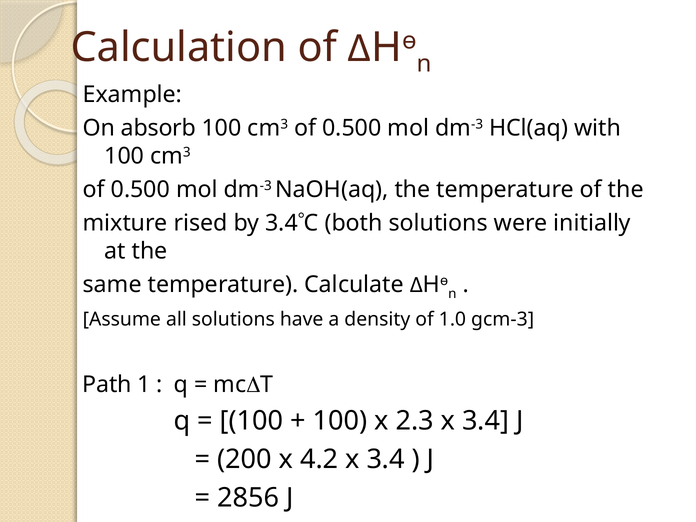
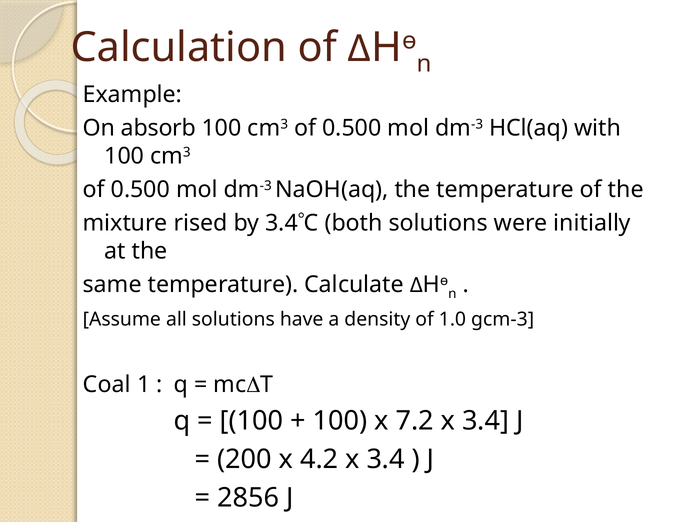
Path: Path -> Coal
2.3: 2.3 -> 7.2
